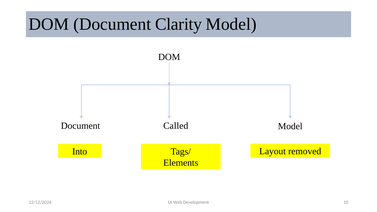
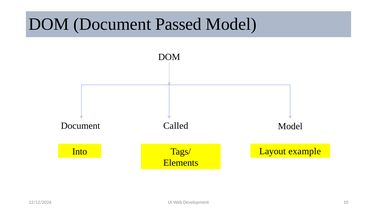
Clarity: Clarity -> Passed
removed: removed -> example
